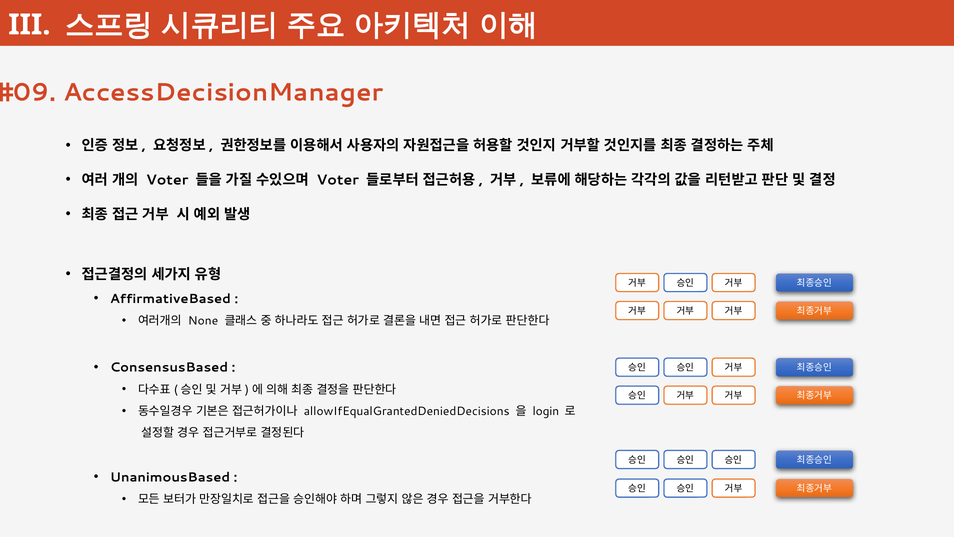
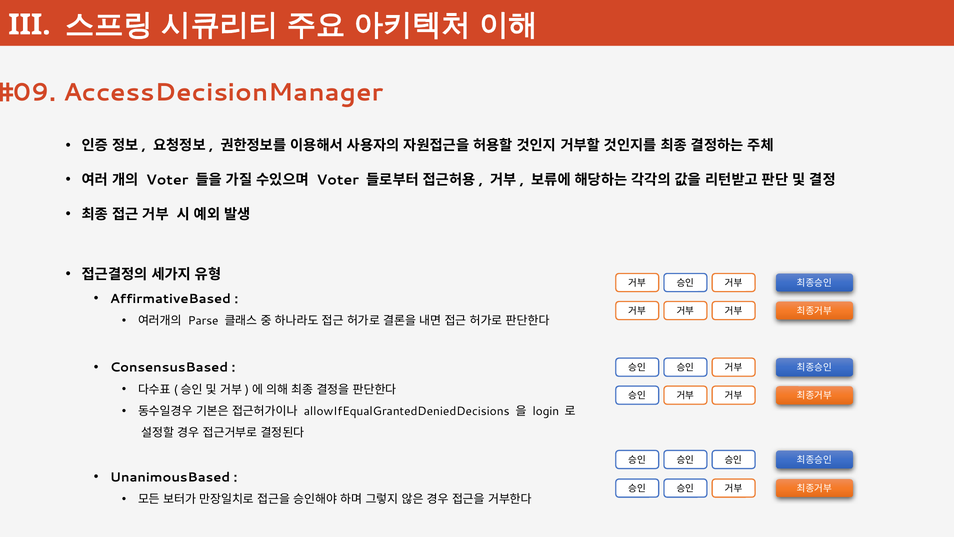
None: None -> Parse
